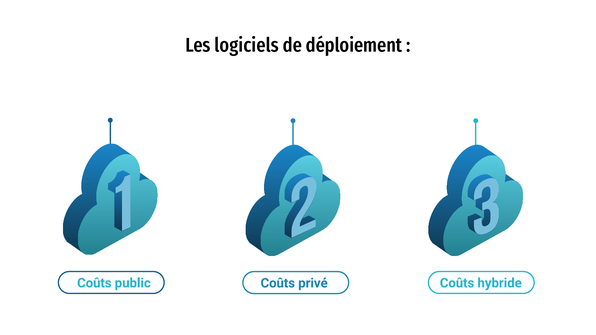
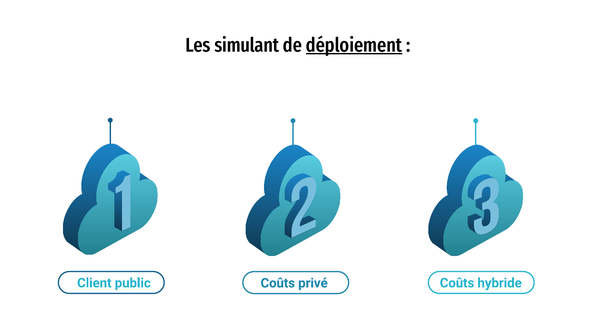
logiciels: logiciels -> simulant
déploiement underline: none -> present
Coûts at (94, 283): Coûts -> Client
